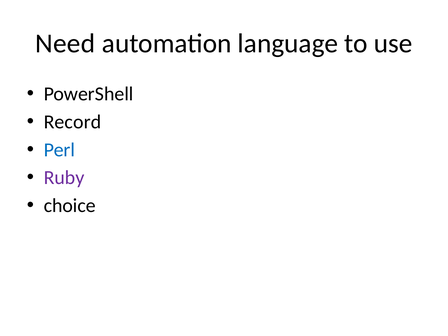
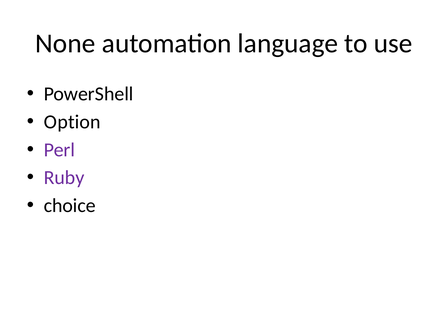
Need: Need -> None
Record: Record -> Option
Perl colour: blue -> purple
